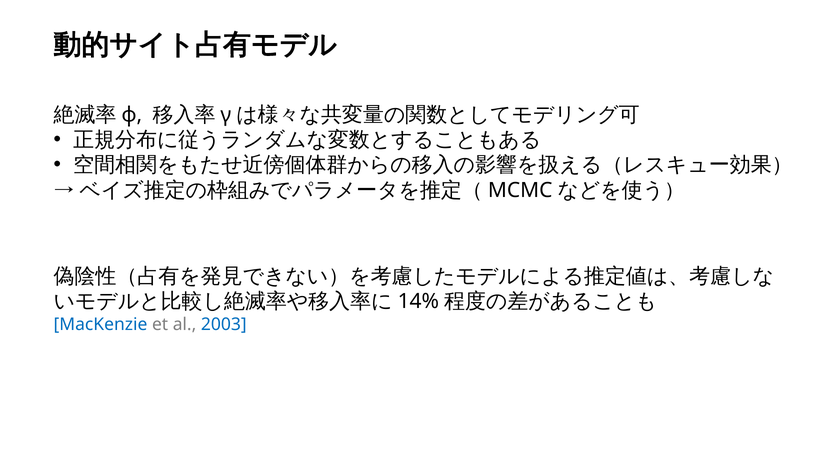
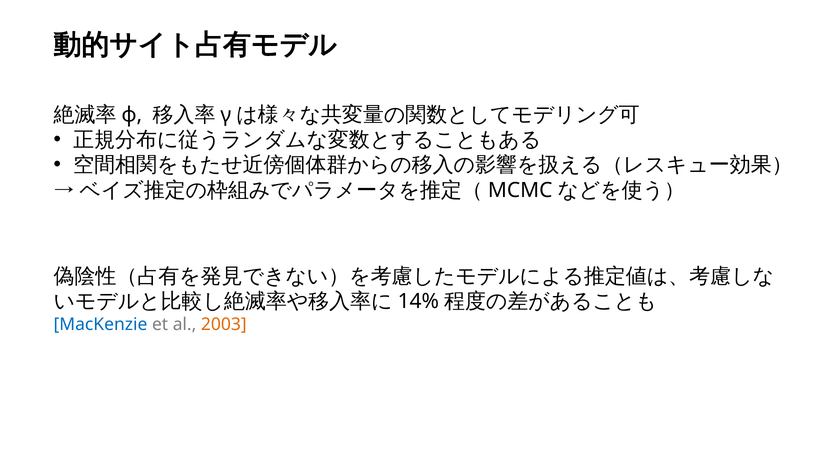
2003 colour: blue -> orange
